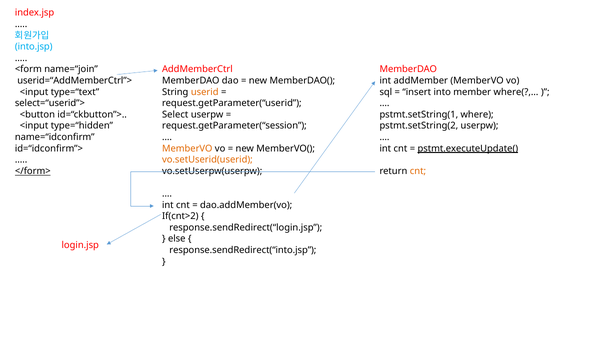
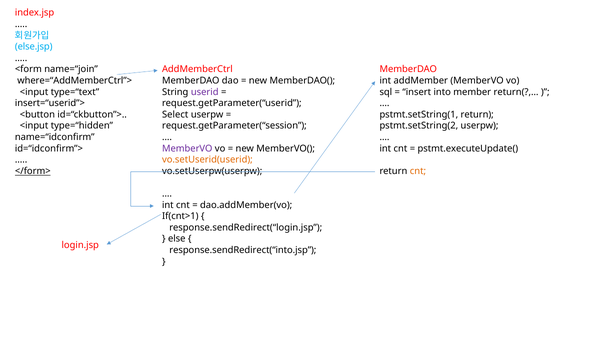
into.jsp: into.jsp -> else.jsp
userid=“AddMemberCtrl”>: userid=“AddMemberCtrl”> -> where=“AddMemberCtrl”>
userid colour: orange -> purple
where(?,…: where(?,… -> return(?,…
select=“userid”>: select=“userid”> -> insert=“userid”>
pstmt.setString(1 where: where -> return
MemberVO at (187, 148) colour: orange -> purple
pstmt.executeUpdate( underline: present -> none
If(cnt>2: If(cnt>2 -> If(cnt>1
